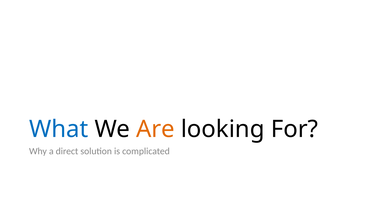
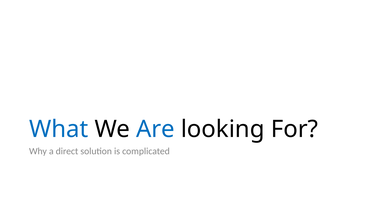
Are colour: orange -> blue
